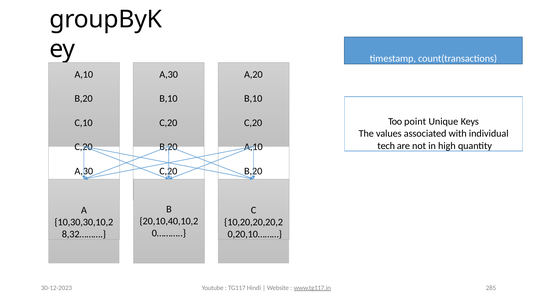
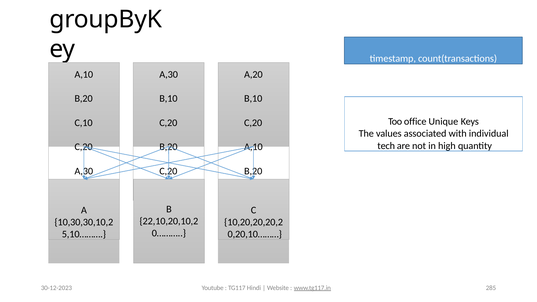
point: point -> office
20,10,40,10,2: 20,10,40,10,2 -> 22,10,20,10,2
8,32………: 8,32……… -> 5,10………
